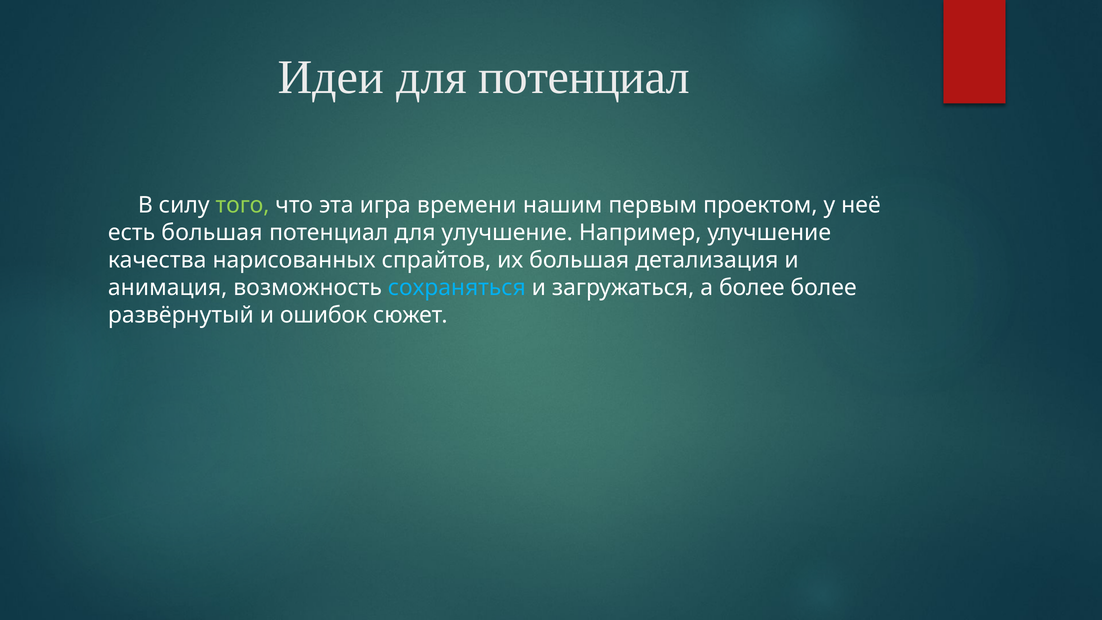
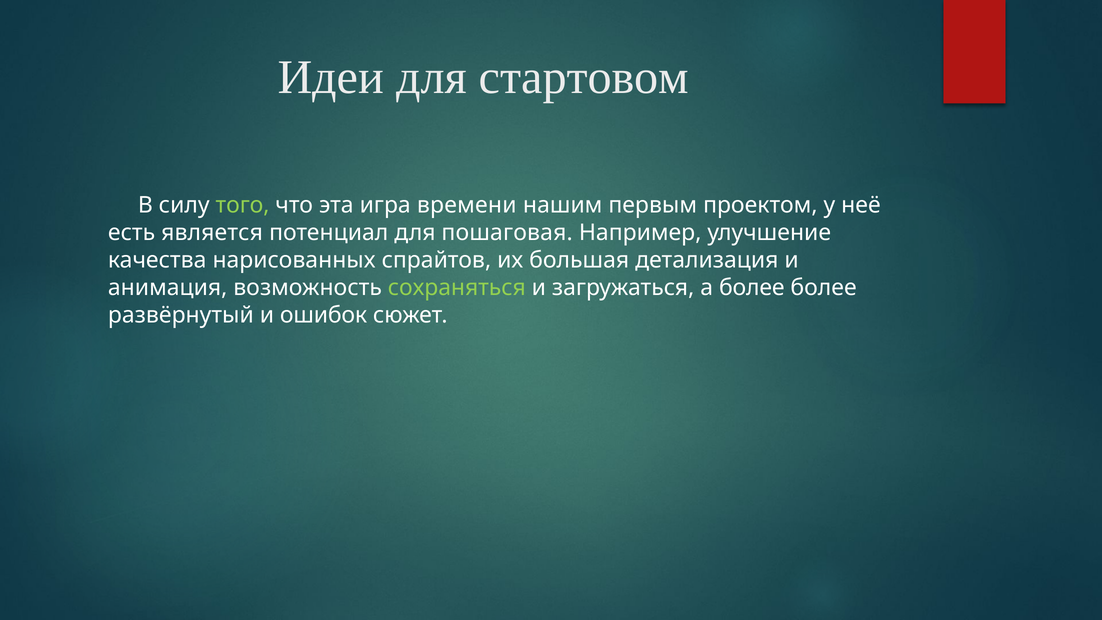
для потенциал: потенциал -> стартовом
есть большая: большая -> является
для улучшение: улучшение -> пошаговая
сохраняться colour: light blue -> light green
